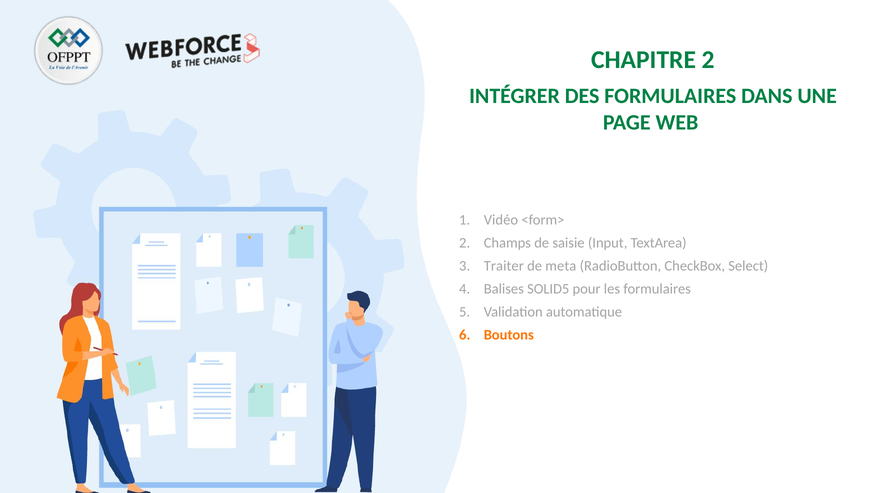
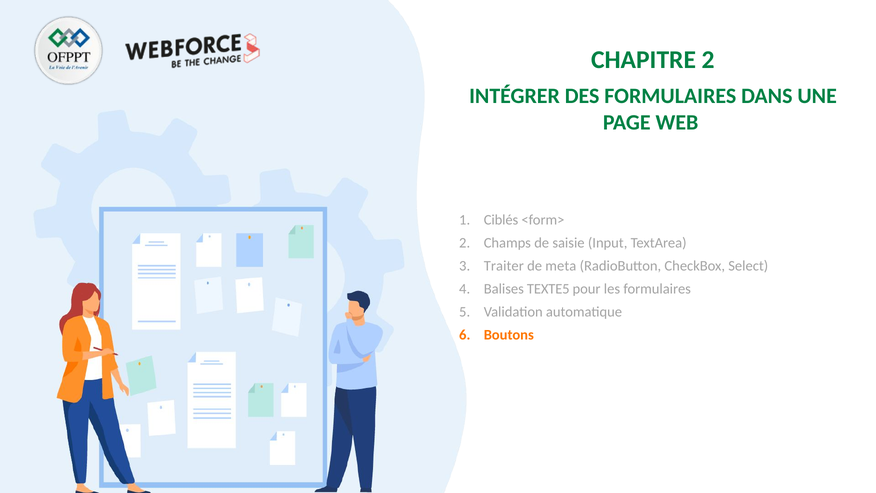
Vidéo: Vidéo -> Ciblés
SOLID5: SOLID5 -> TEXTE5
